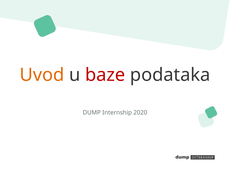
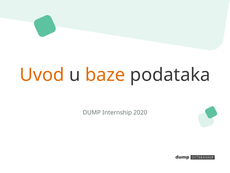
baze colour: red -> orange
